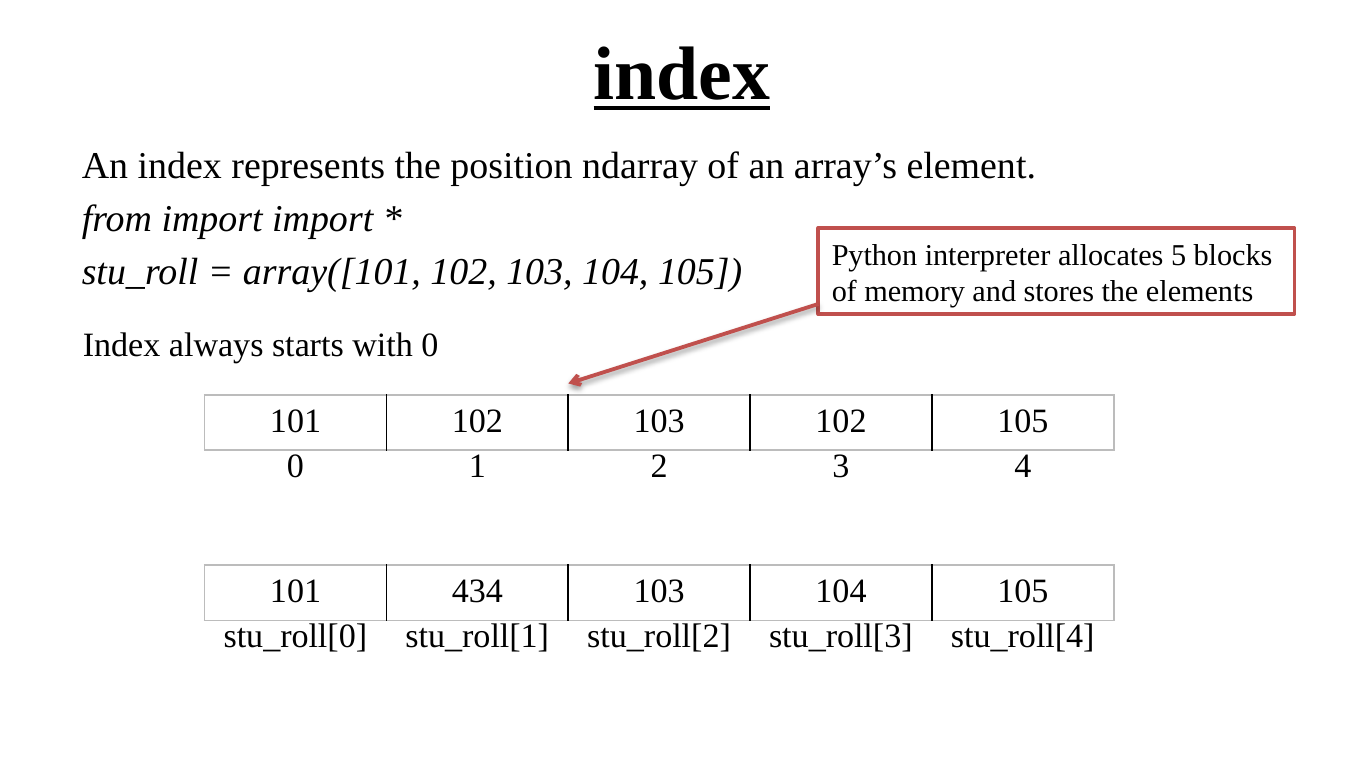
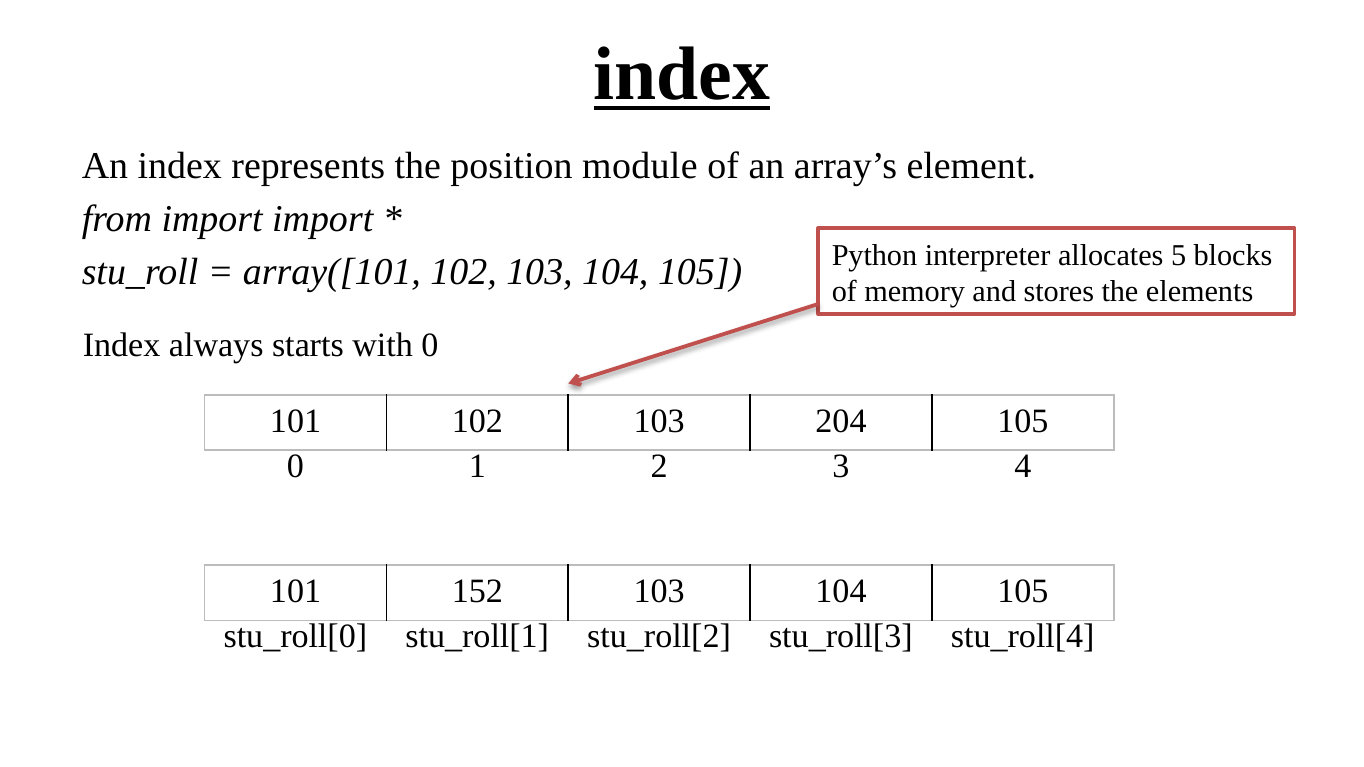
ndarray: ndarray -> module
103 102: 102 -> 204
434: 434 -> 152
